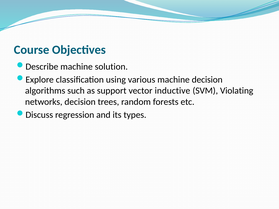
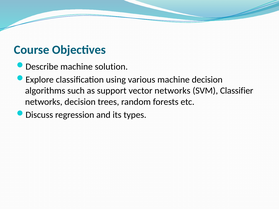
vector inductive: inductive -> networks
Violating: Violating -> Classifier
